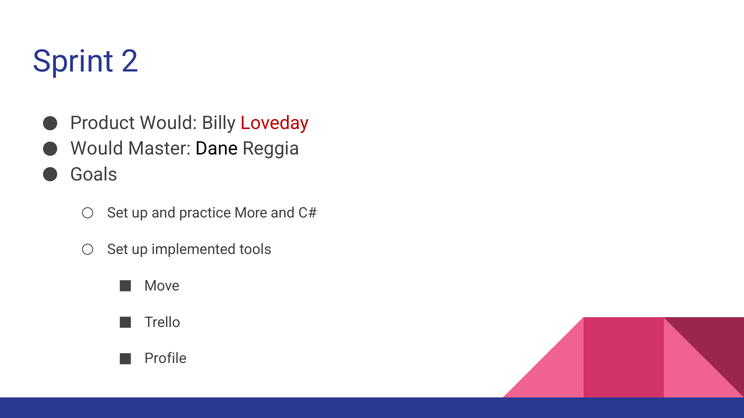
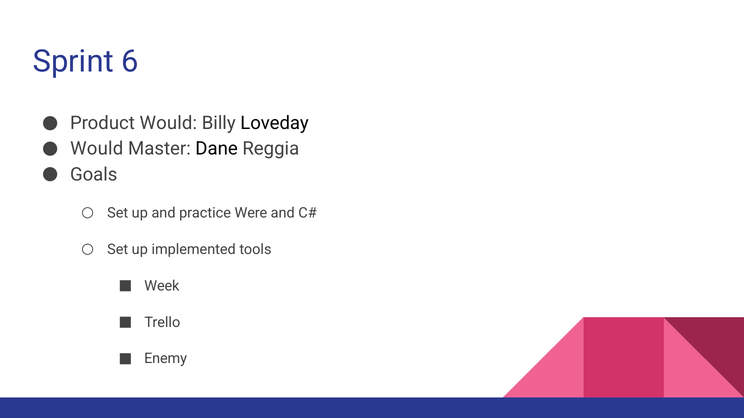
2: 2 -> 6
Loveday colour: red -> black
More: More -> Were
Move: Move -> Week
Profile: Profile -> Enemy
